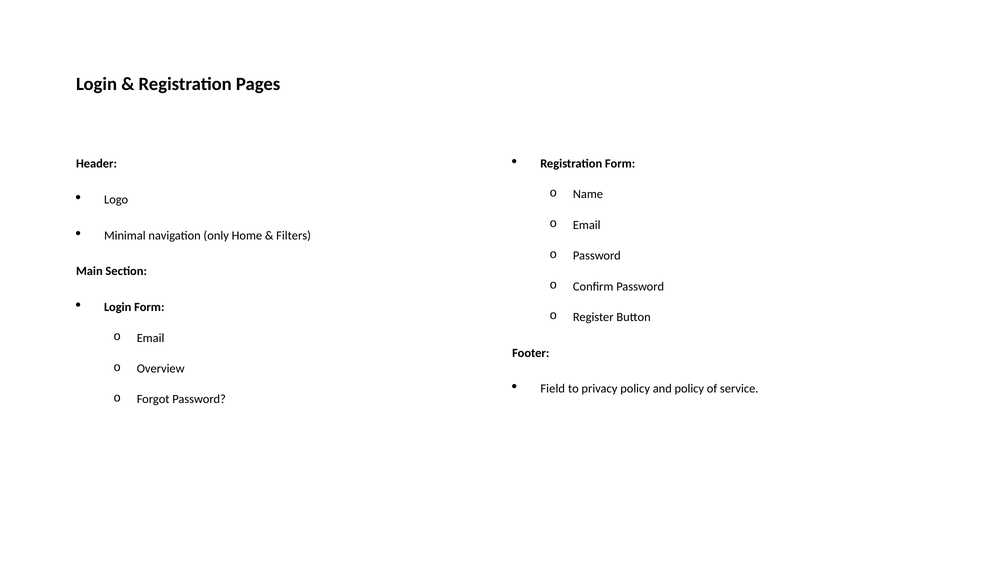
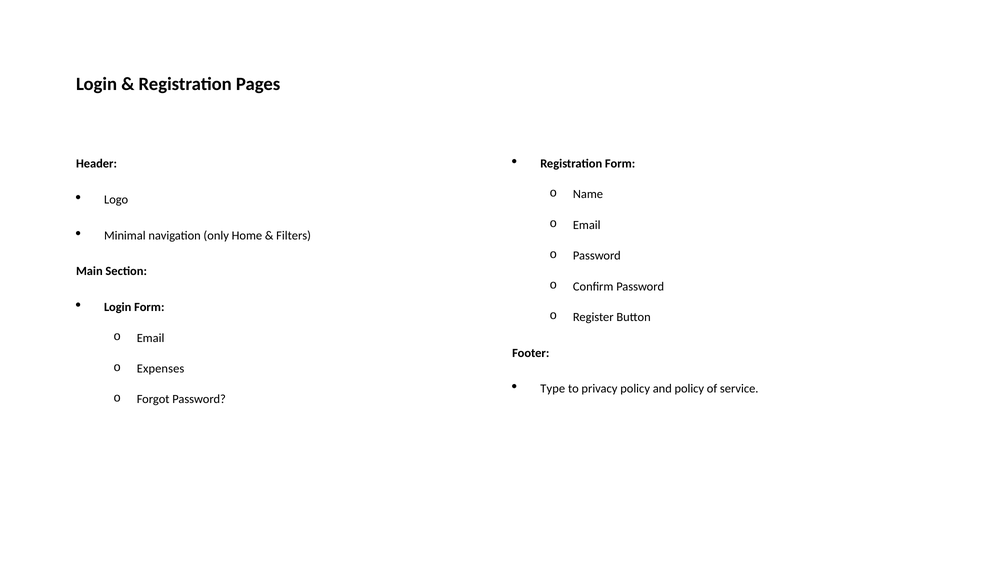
Overview: Overview -> Expenses
Field: Field -> Type
